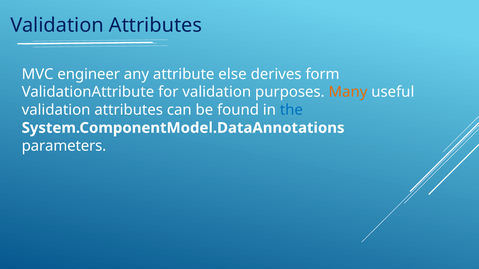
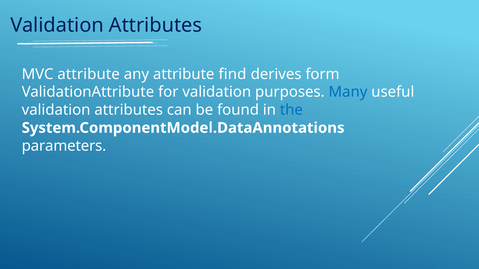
MVC engineer: engineer -> attribute
else: else -> find
Many colour: orange -> blue
